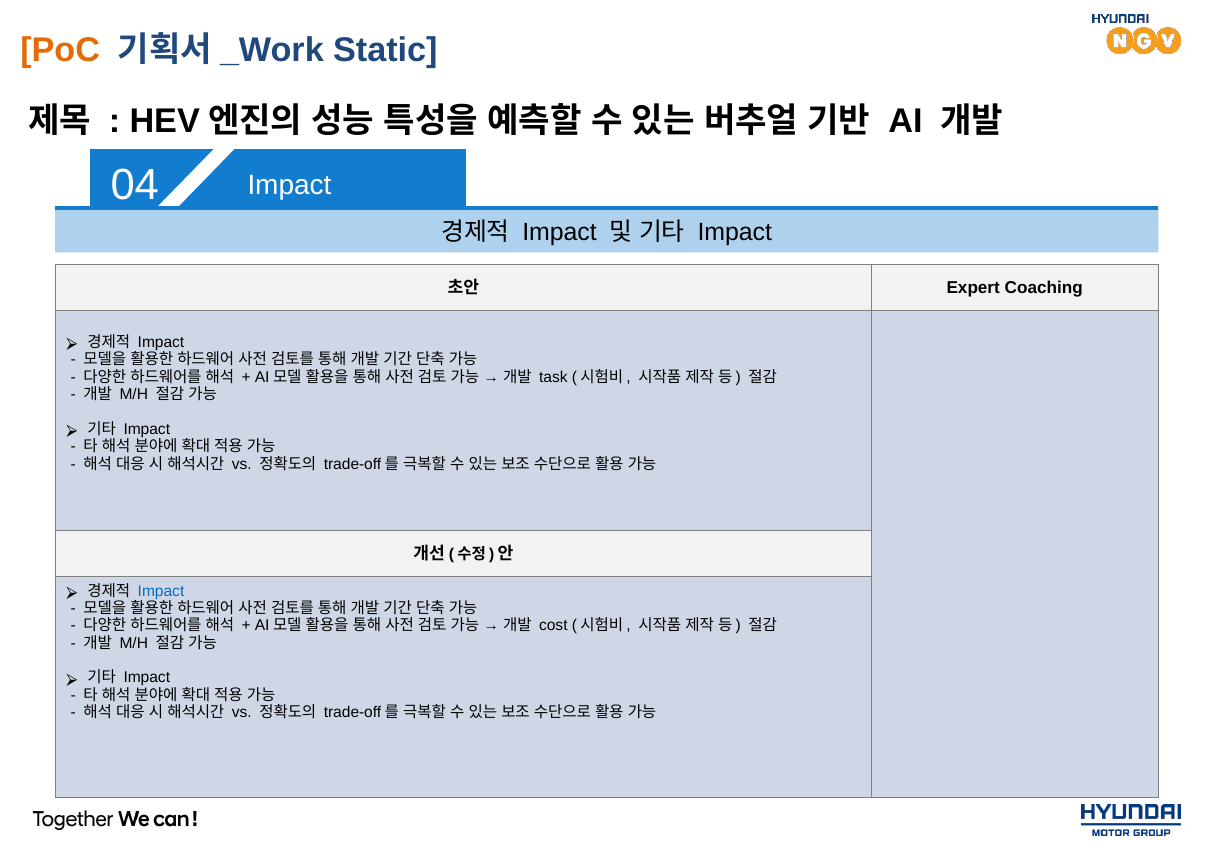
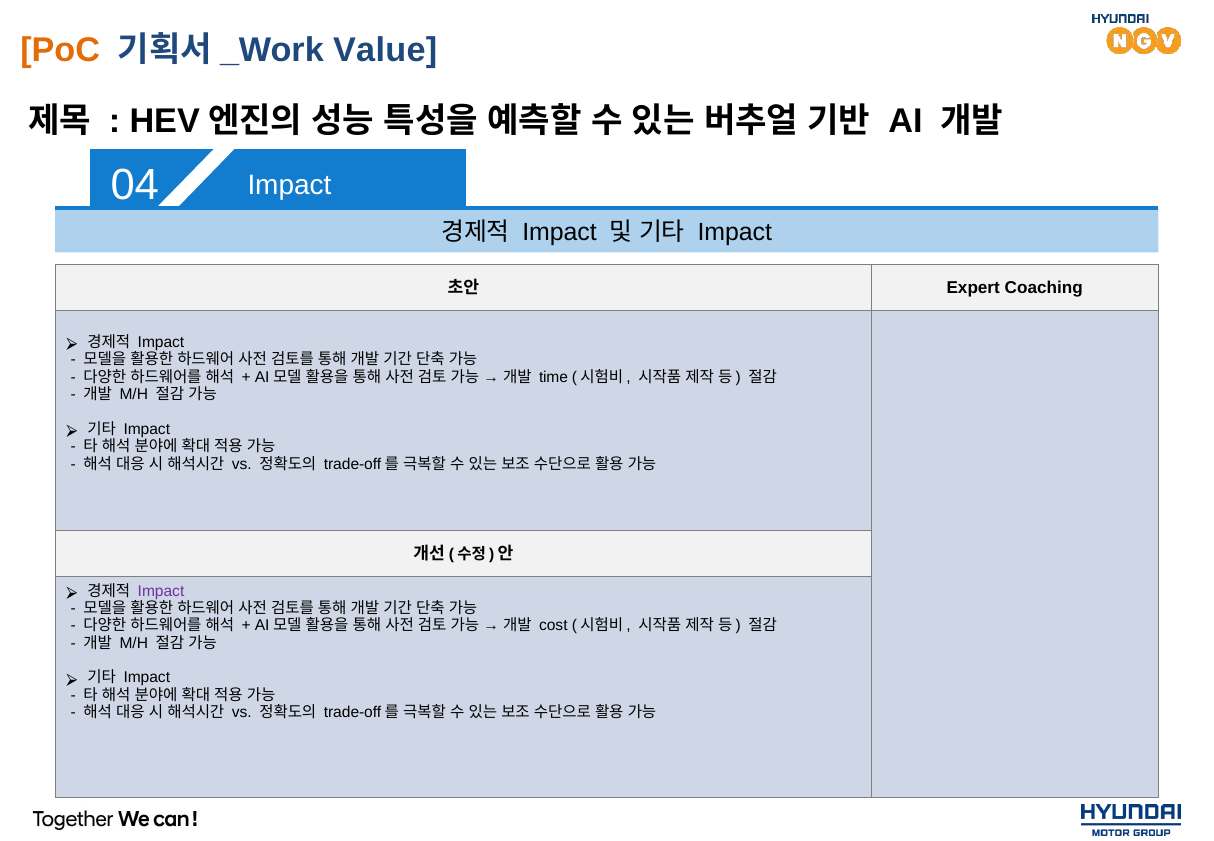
Static: Static -> Value
task: task -> time
Impact at (161, 591) colour: blue -> purple
